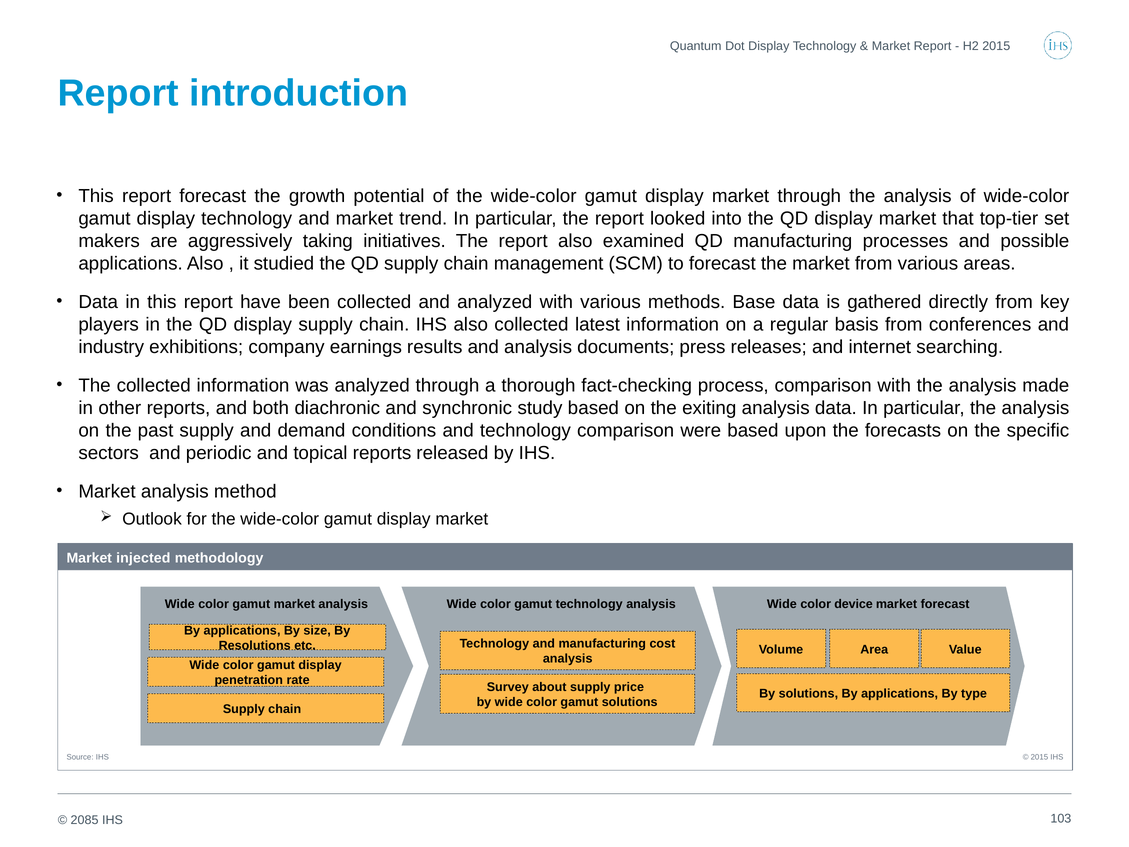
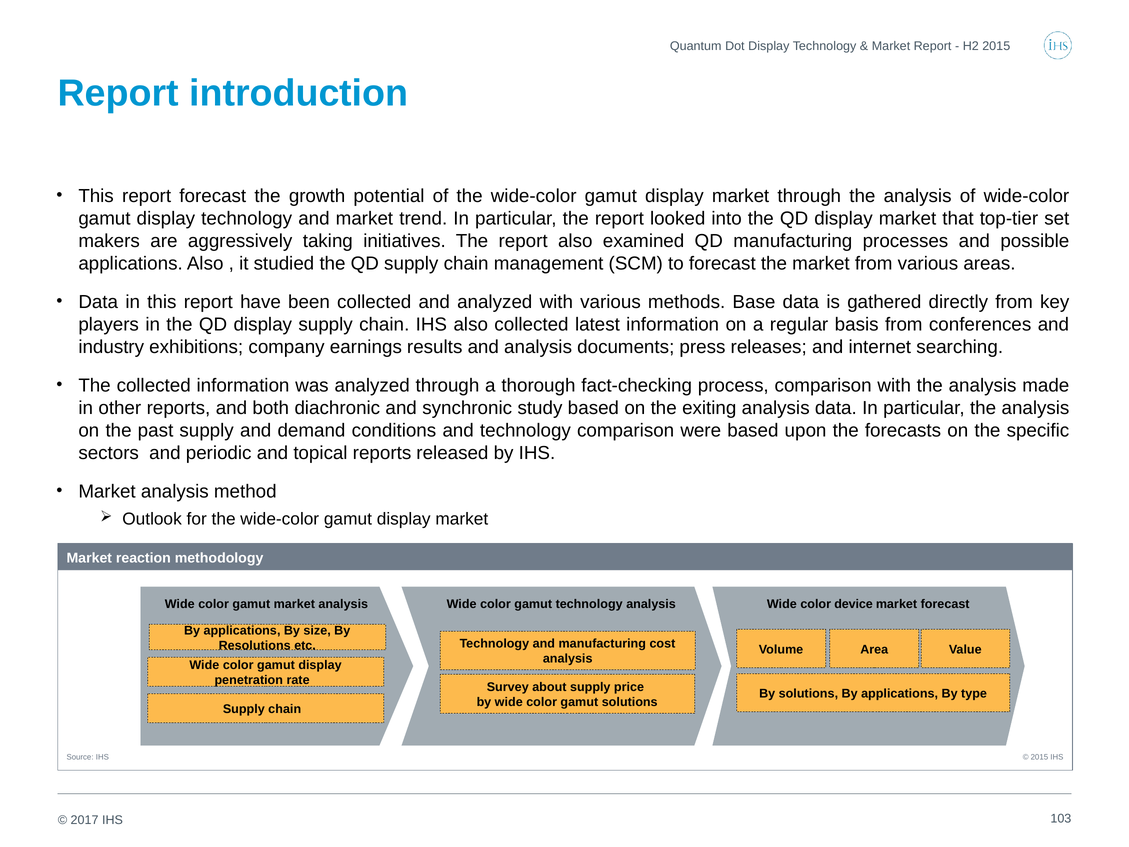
injected: injected -> reaction
2085: 2085 -> 2017
